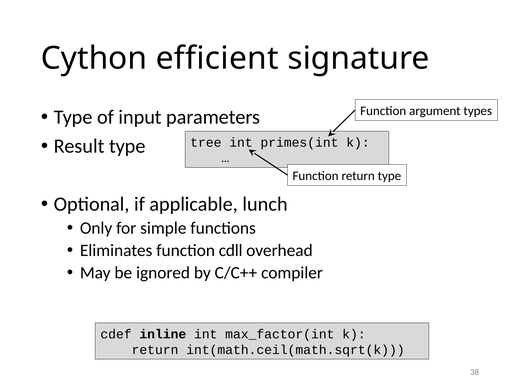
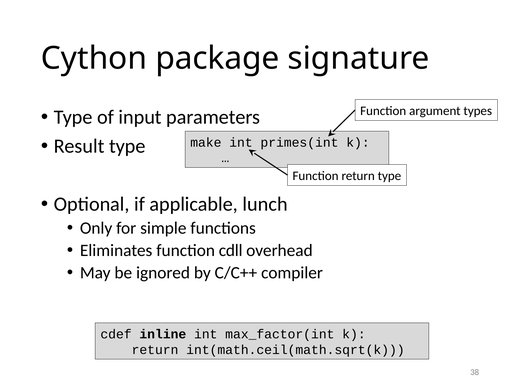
efficient: efficient -> package
tree: tree -> make
